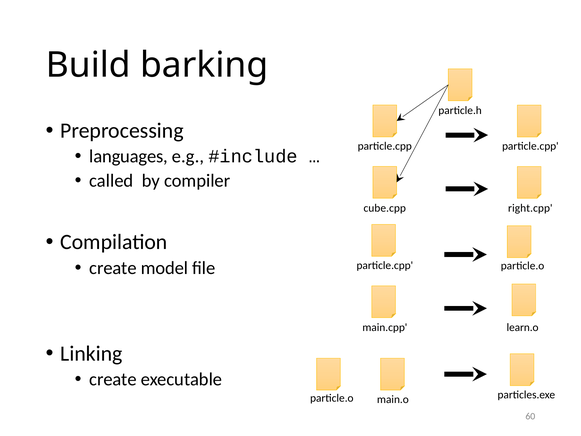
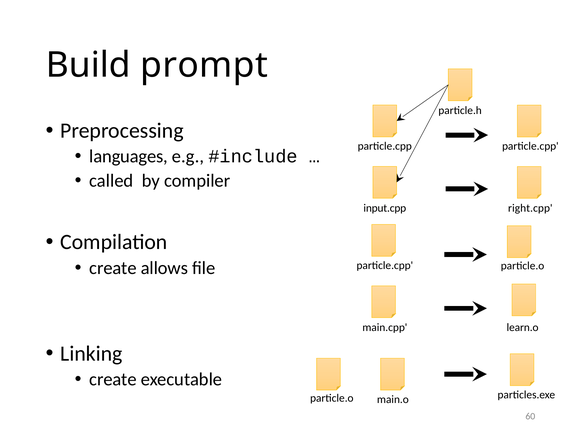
barking: barking -> prompt
cube.cpp: cube.cpp -> input.cpp
model: model -> allows
